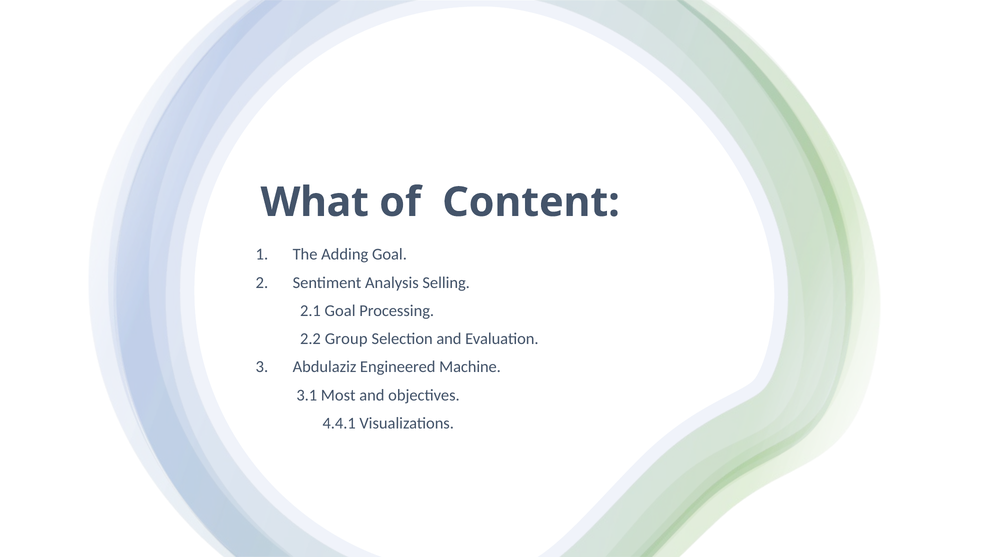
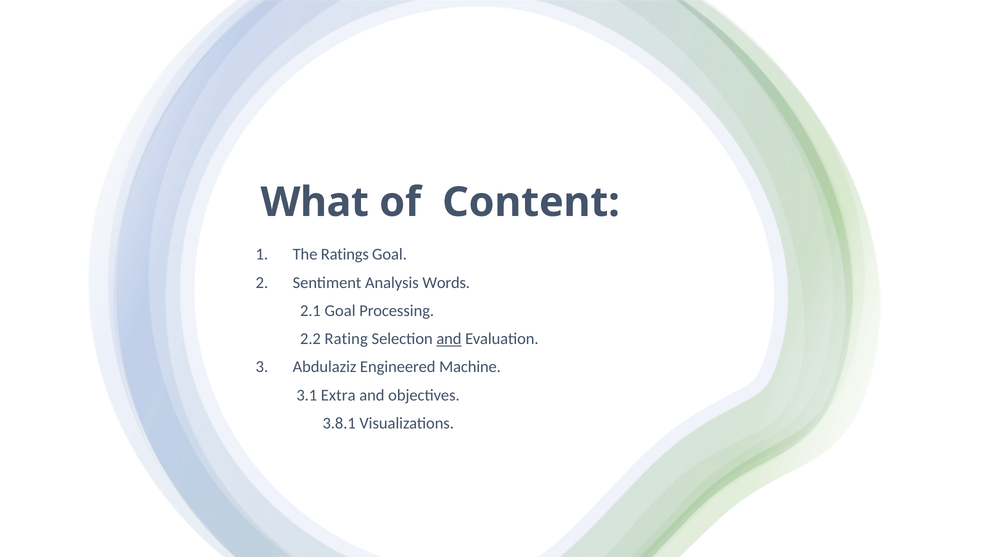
Adding: Adding -> Ratings
Selling: Selling -> Words
Group: Group -> Rating
and at (449, 339) underline: none -> present
Most: Most -> Extra
4.4.1: 4.4.1 -> 3.8.1
